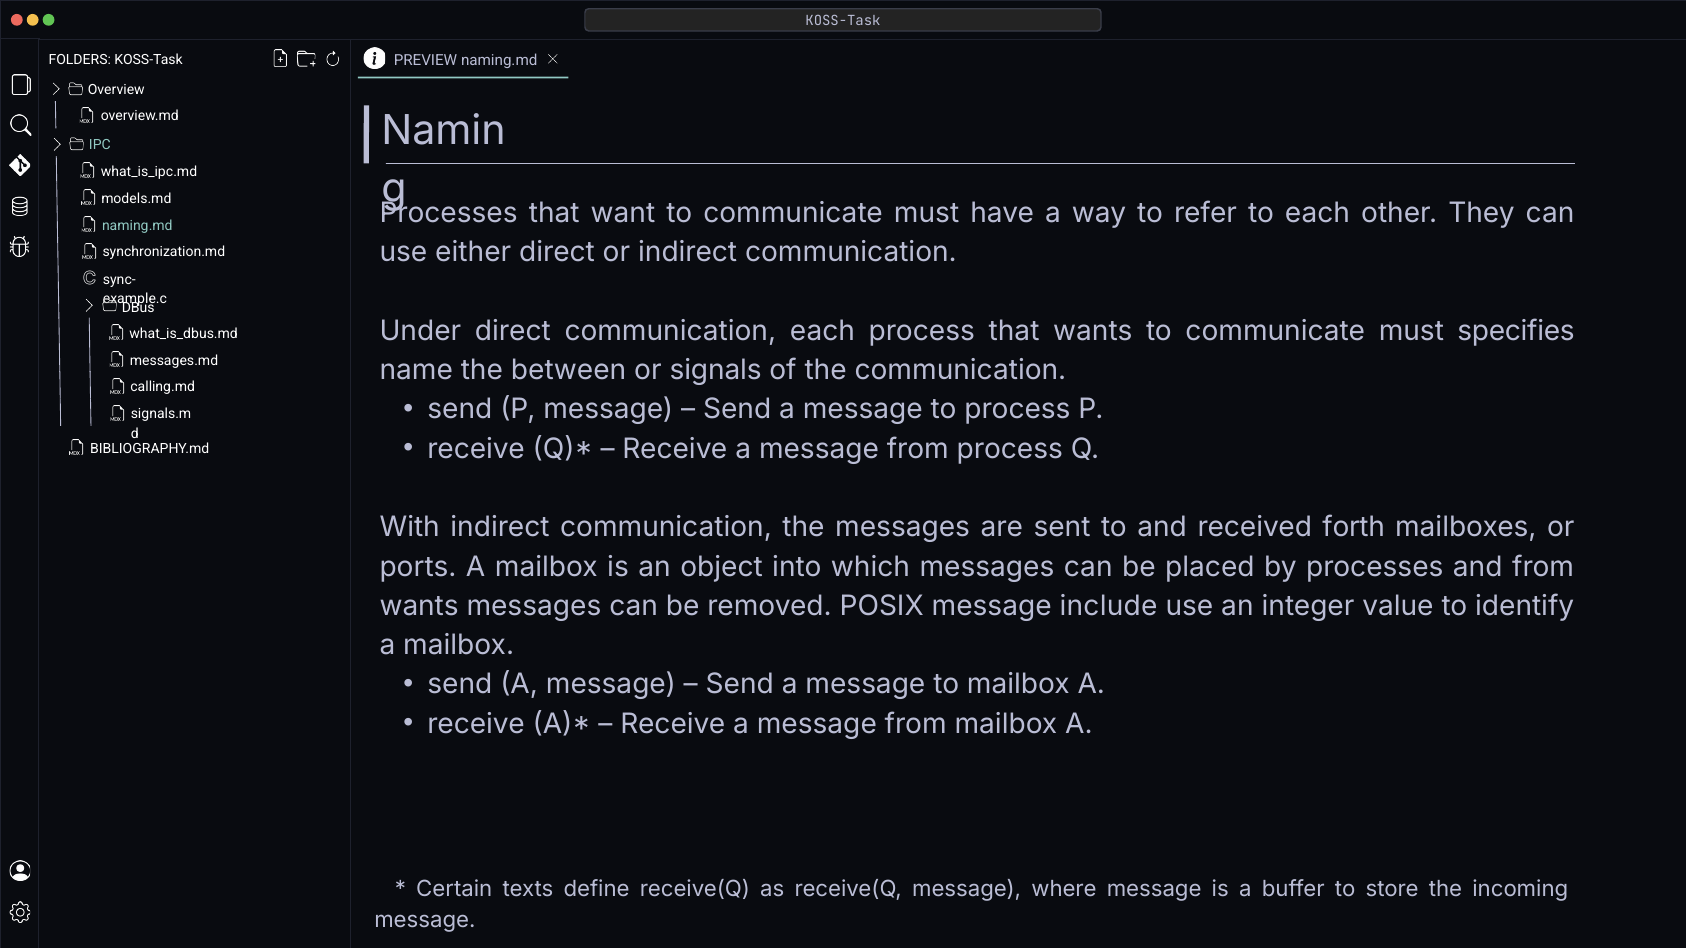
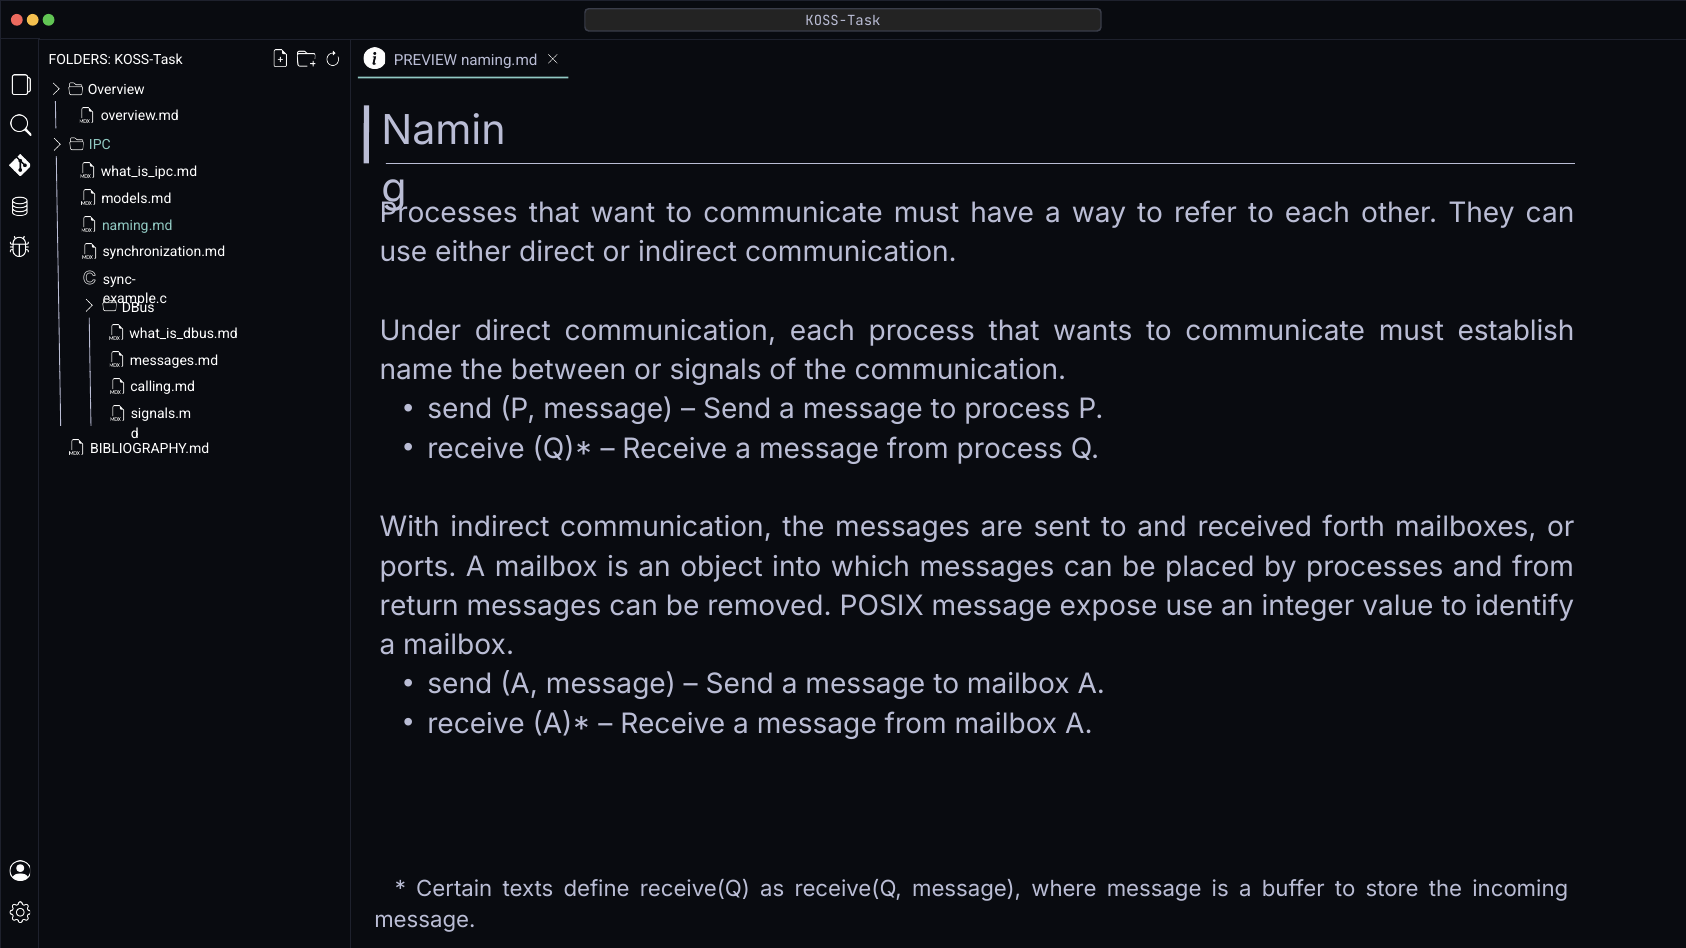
specifies: specifies -> establish
wants at (419, 606): wants -> return
include: include -> expose
